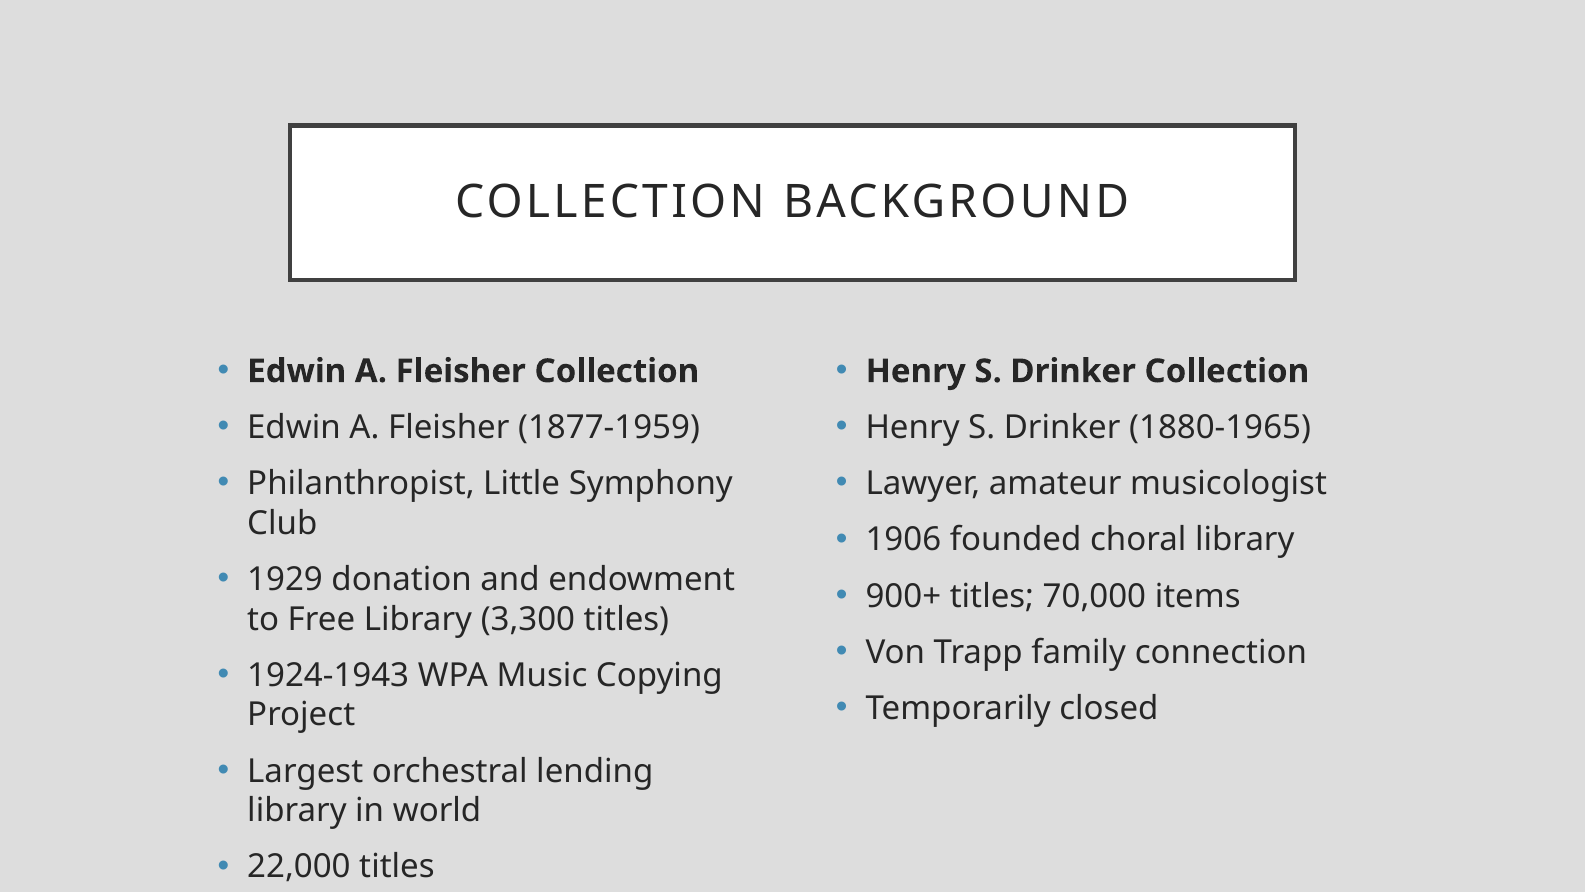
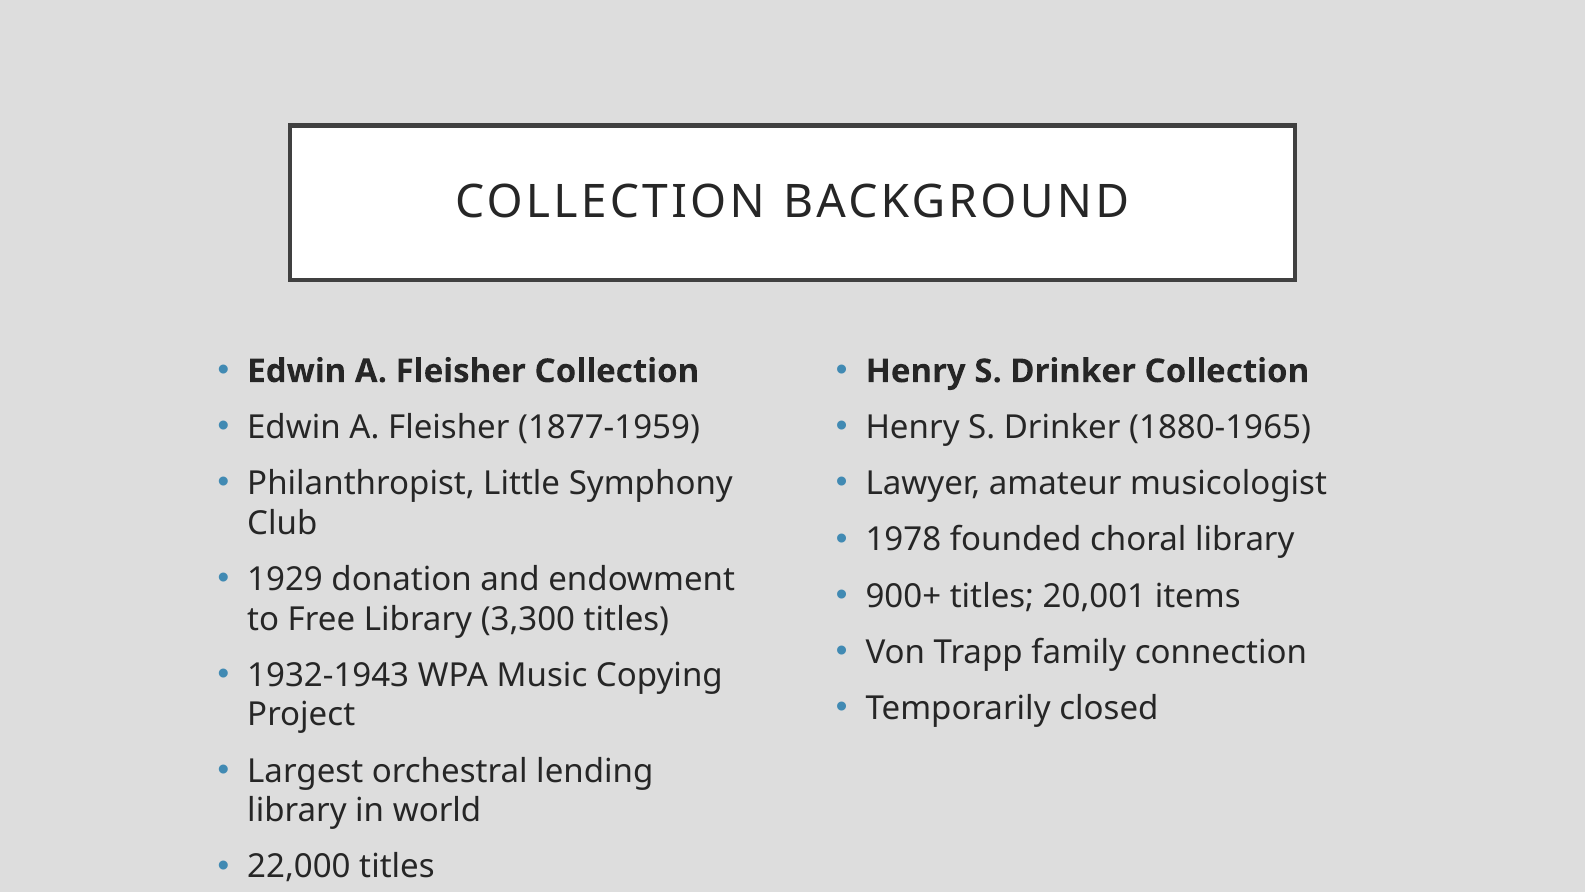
1906: 1906 -> 1978
70,000: 70,000 -> 20,001
1924-1943: 1924-1943 -> 1932-1943
